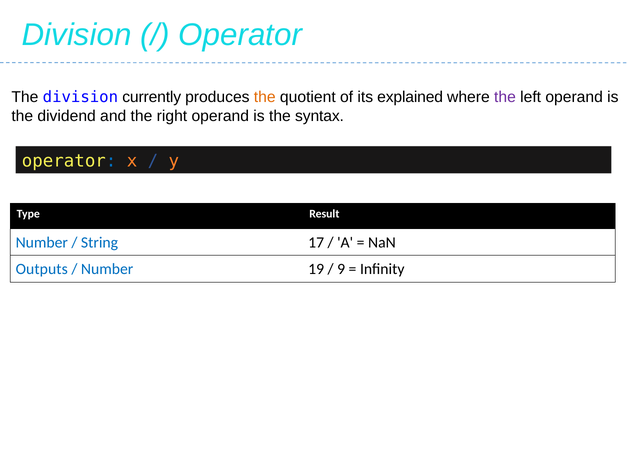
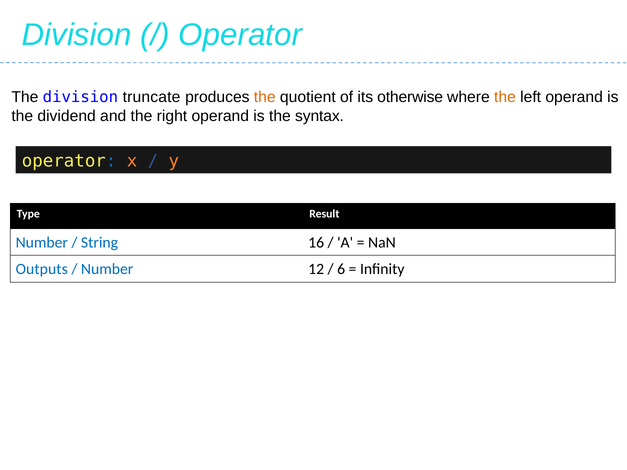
currently: currently -> truncate
explained: explained -> otherwise
the at (505, 97) colour: purple -> orange
17: 17 -> 16
19: 19 -> 12
9: 9 -> 6
